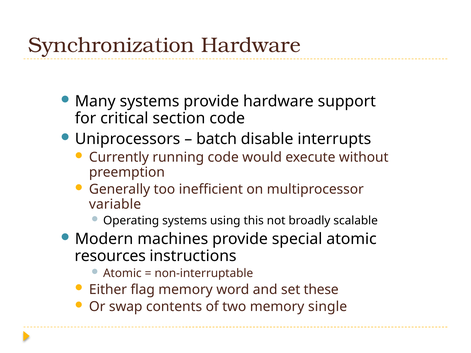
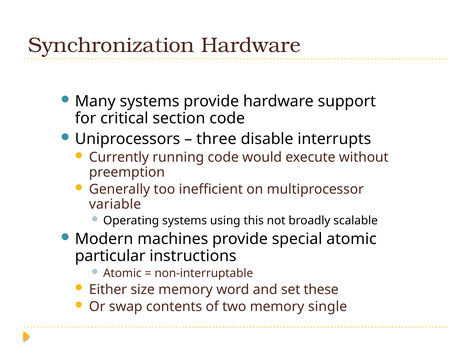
batch: batch -> three
resources: resources -> particular
flag: flag -> size
